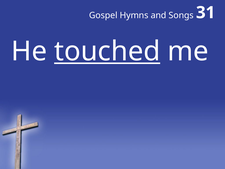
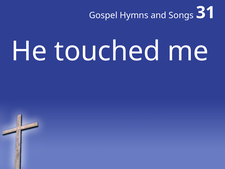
touched underline: present -> none
